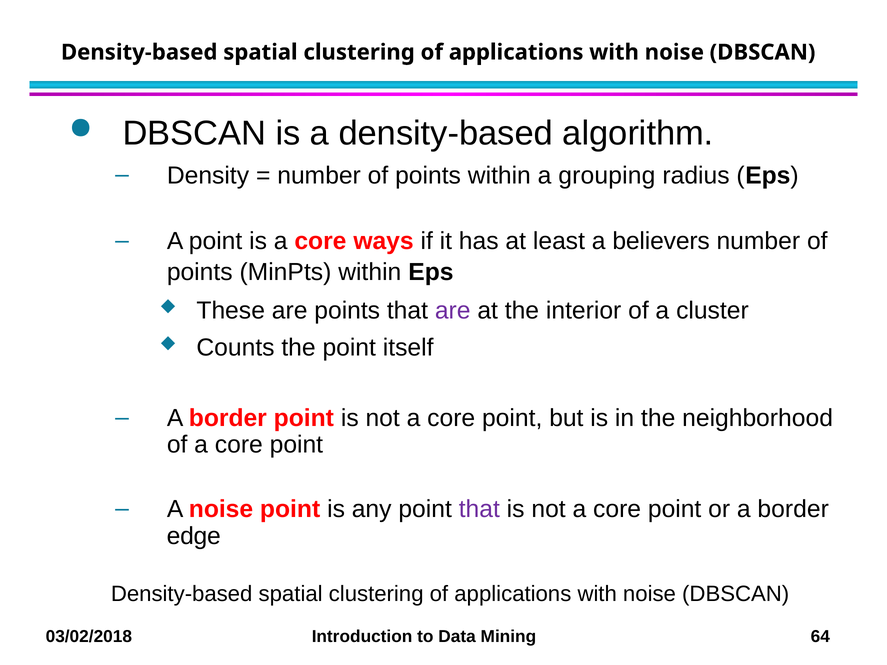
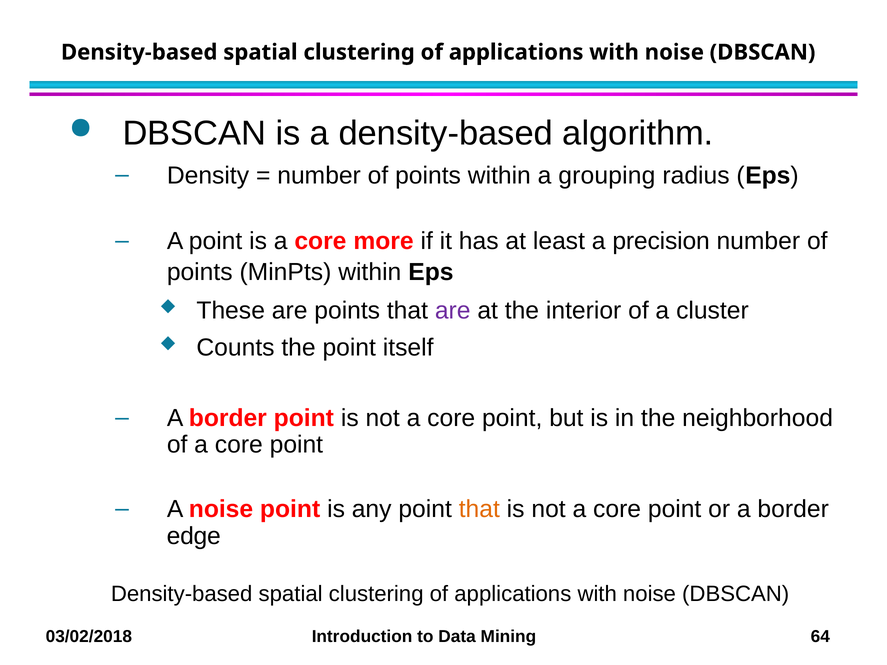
ways: ways -> more
believers: believers -> precision
that at (479, 510) colour: purple -> orange
